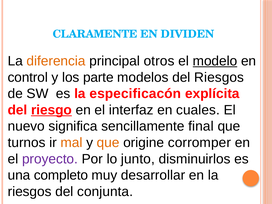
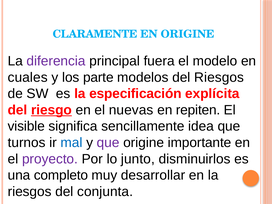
EN DIVIDEN: DIVIDEN -> ORIGINE
diferencia colour: orange -> purple
otros: otros -> fuera
modelo underline: present -> none
control: control -> cuales
especificacón: especificacón -> especificación
interfaz: interfaz -> nuevas
cuales: cuales -> repiten
nuevo: nuevo -> visible
final: final -> idea
mal colour: orange -> blue
que at (108, 143) colour: orange -> purple
corromper: corromper -> importante
